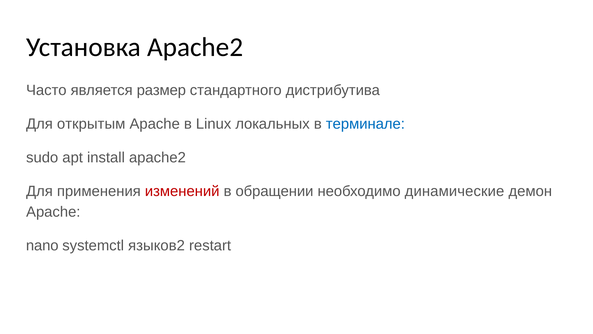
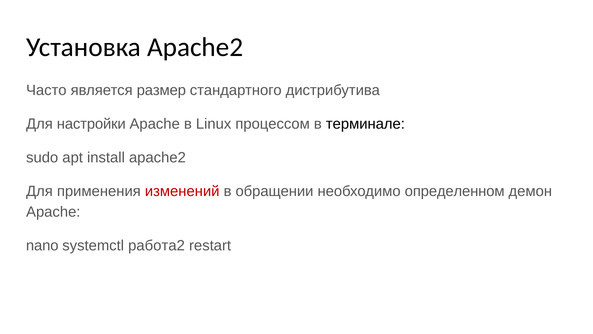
открытым: открытым -> настройки
локальных: локальных -> процессом
терминале colour: blue -> black
динамические: динамические -> определенном
языков2: языков2 -> работа2
